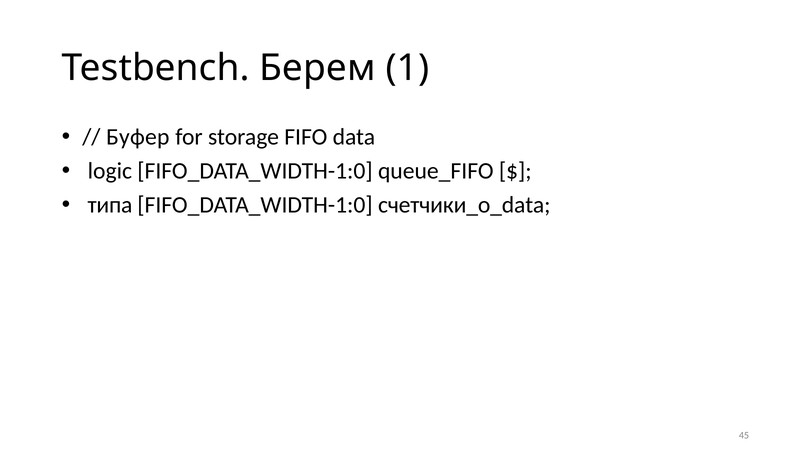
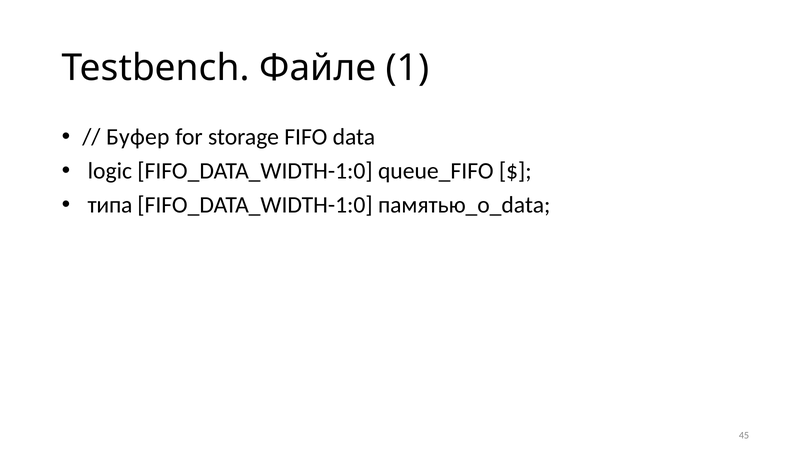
Берем: Берем -> Файле
счетчики_o_data: счетчики_o_data -> памятью_o_data
